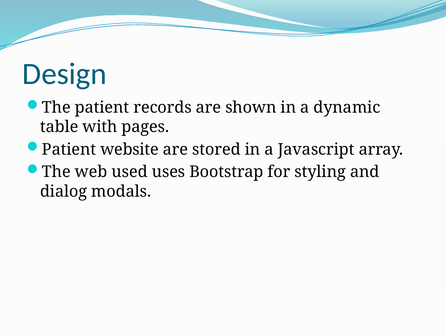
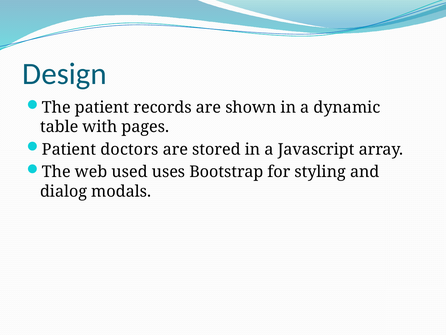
website: website -> doctors
